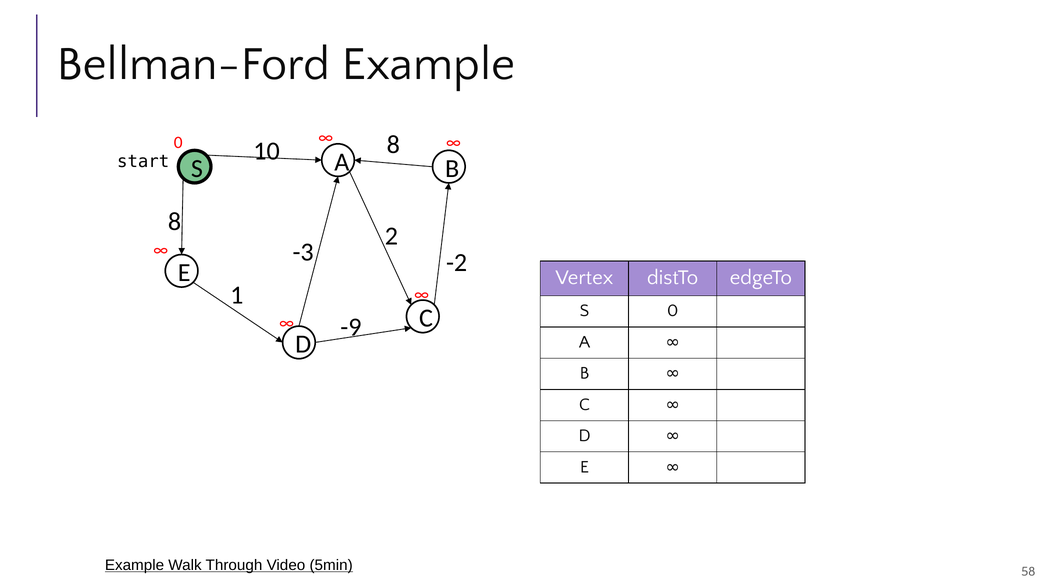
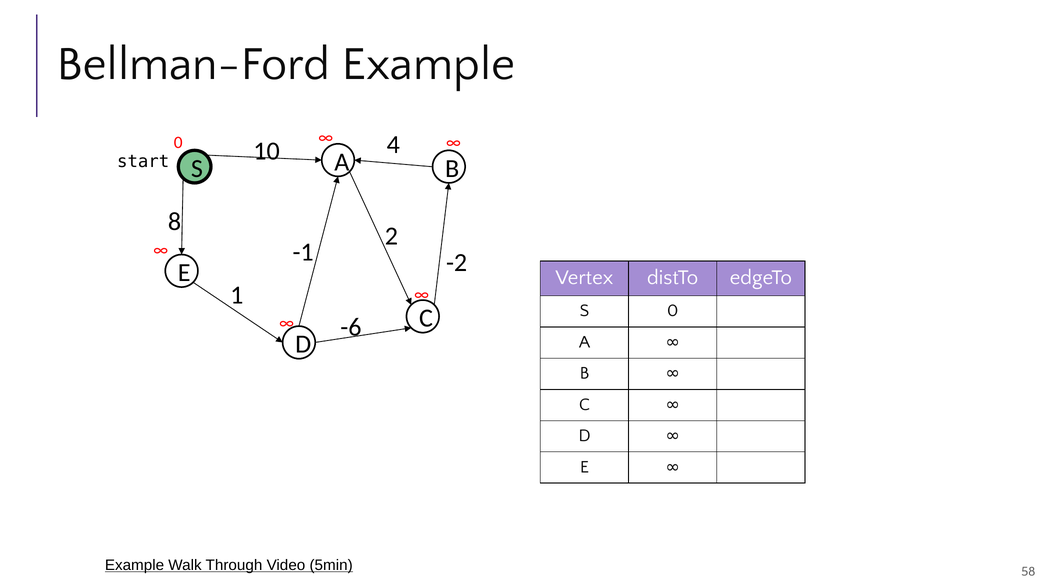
10 8: 8 -> 4
-3: -3 -> -1
-9: -9 -> -6
